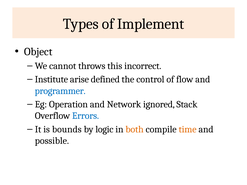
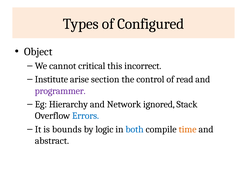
Implement: Implement -> Configured
throws: throws -> critical
defined: defined -> section
flow: flow -> read
programmer colour: blue -> purple
Operation: Operation -> Hierarchy
both colour: orange -> blue
possible: possible -> abstract
